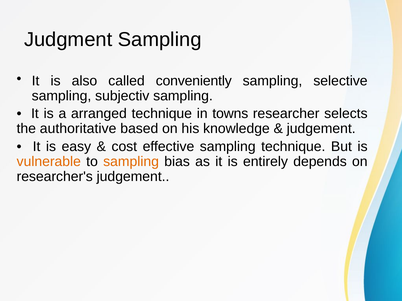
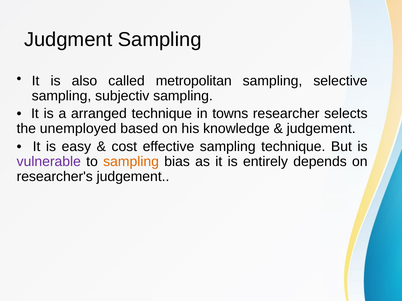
conveniently: conveniently -> metropolitan
authoritative: authoritative -> unemployed
vulnerable colour: orange -> purple
